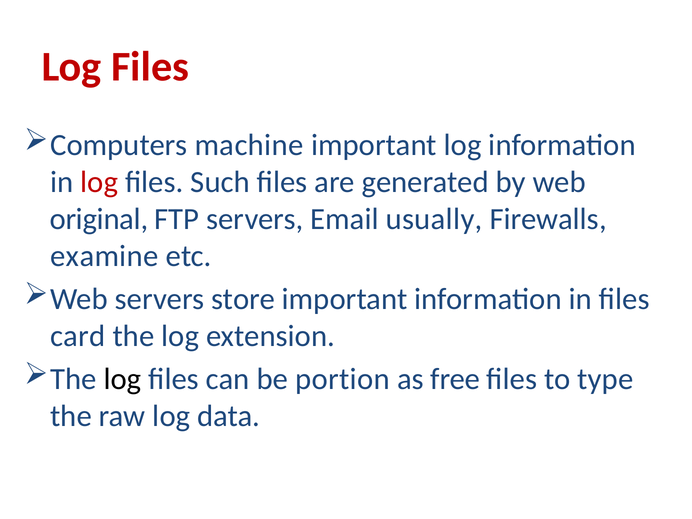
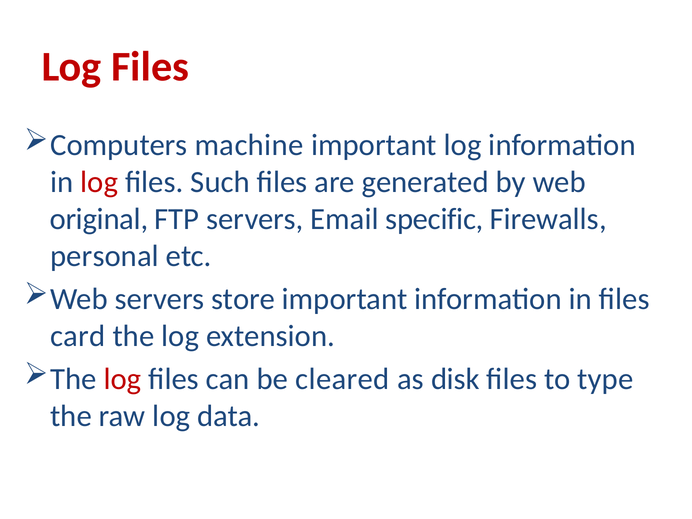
usually: usually -> specific
examine: examine -> personal
log at (122, 379) colour: black -> red
portion: portion -> cleared
free: free -> disk
